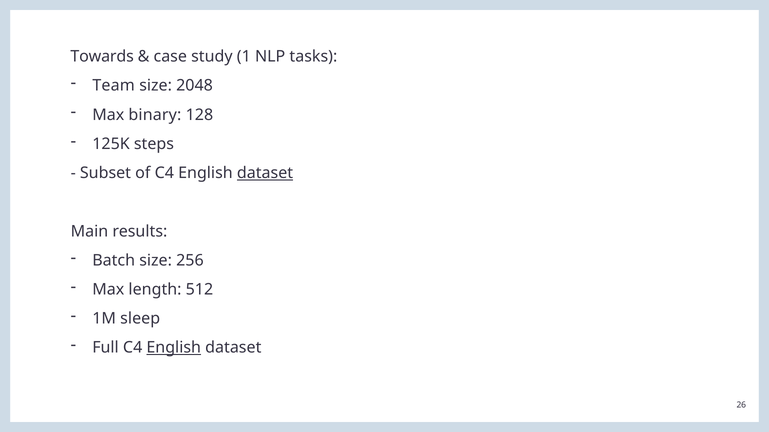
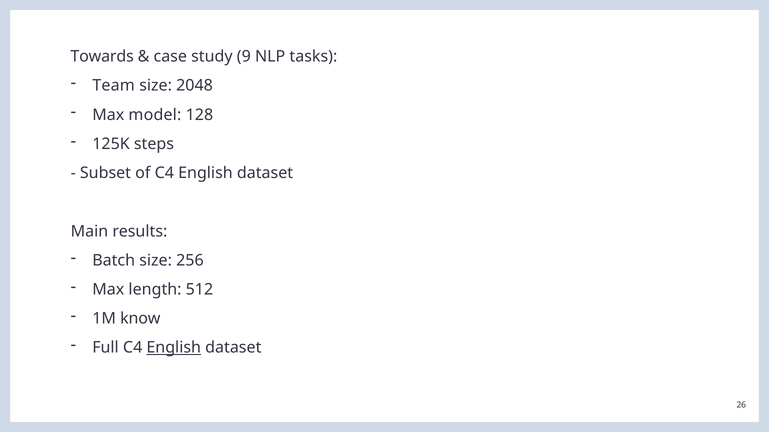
1: 1 -> 9
binary: binary -> model
dataset at (265, 173) underline: present -> none
sleep: sleep -> know
